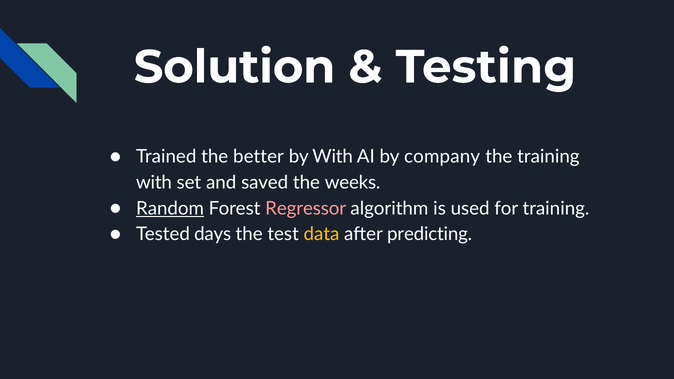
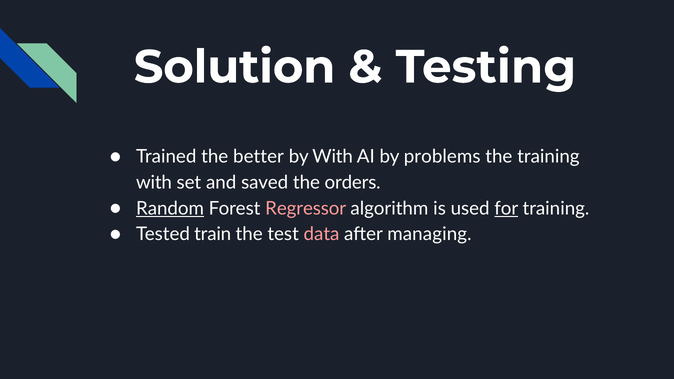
company: company -> problems
weeks: weeks -> orders
for underline: none -> present
days: days -> train
data colour: yellow -> pink
predicting: predicting -> managing
